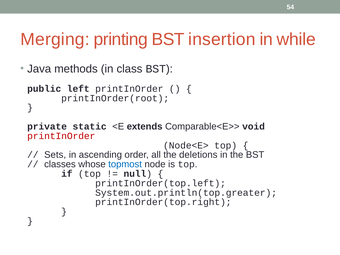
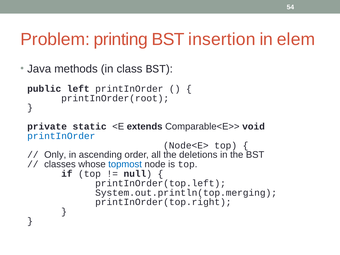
Merging: Merging -> Problem
while: while -> elem
printInOrder at (61, 136) colour: red -> blue
Sets: Sets -> Only
System.out.println(top.greater: System.out.println(top.greater -> System.out.println(top.merging
